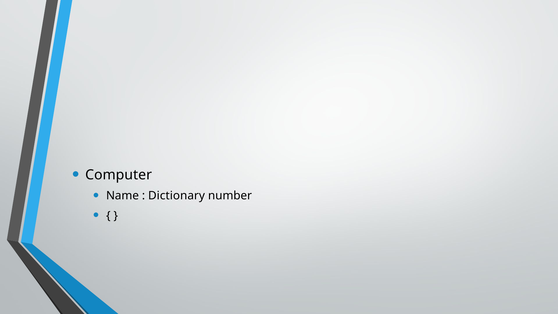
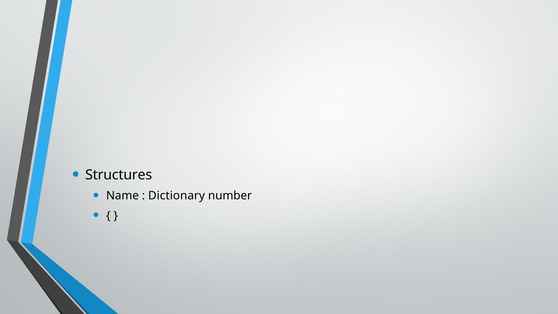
Computer: Computer -> Structures
